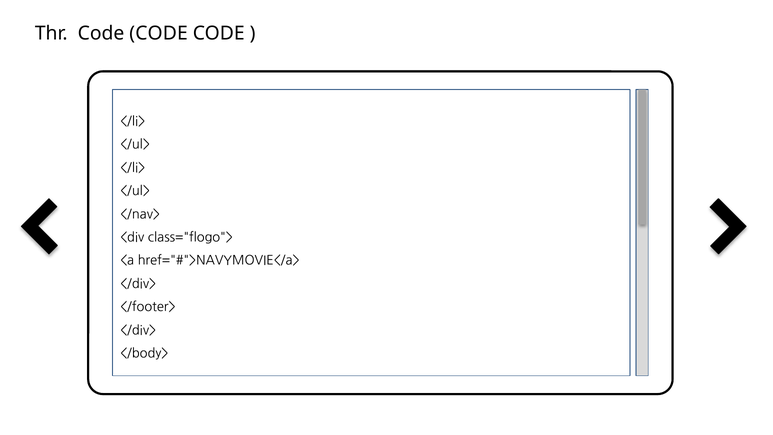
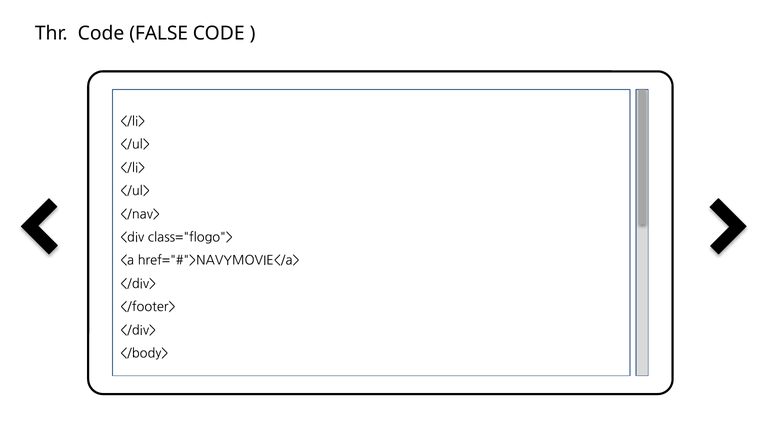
Thr Code CODE: CODE -> FALSE
